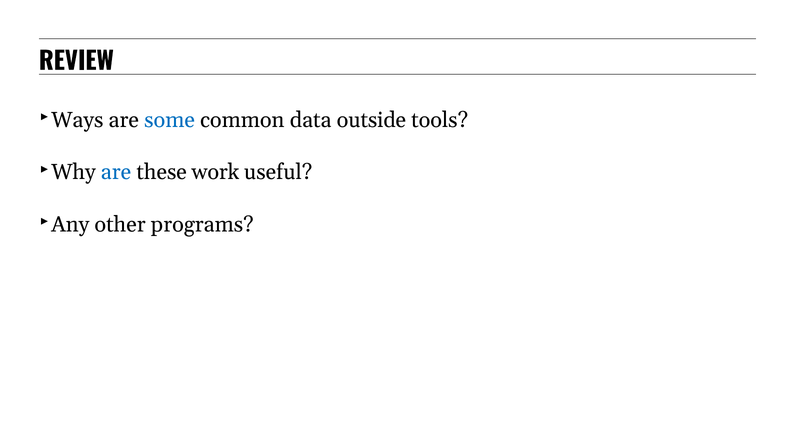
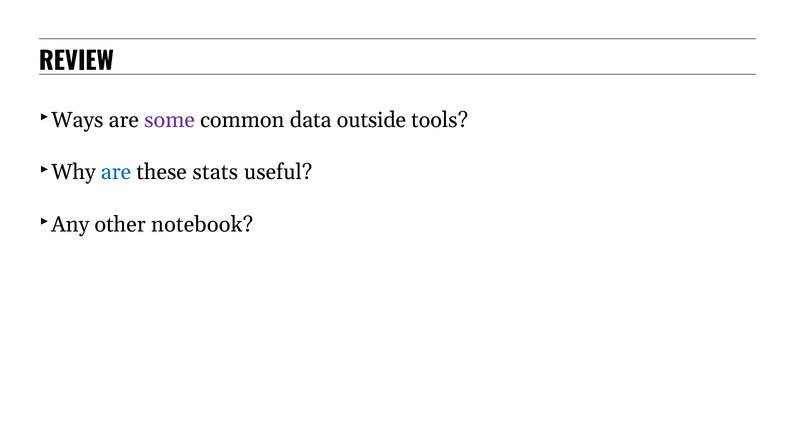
some colour: blue -> purple
work: work -> stats
programs: programs -> notebook
